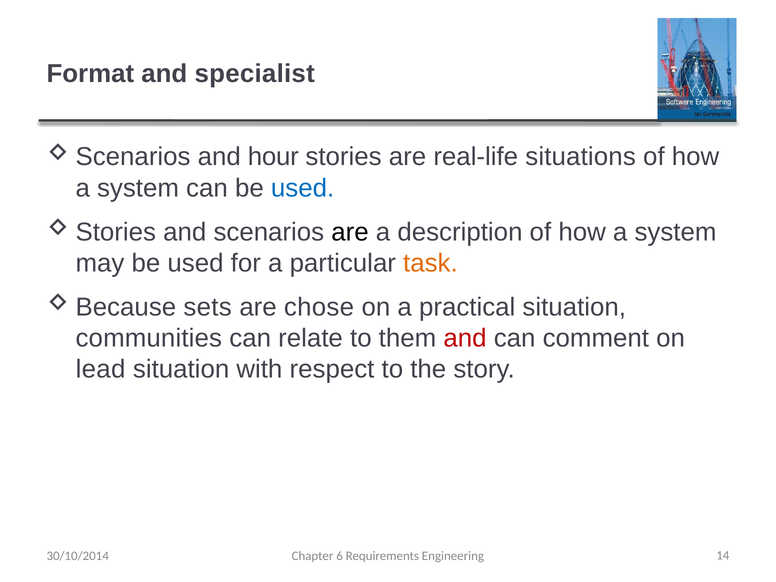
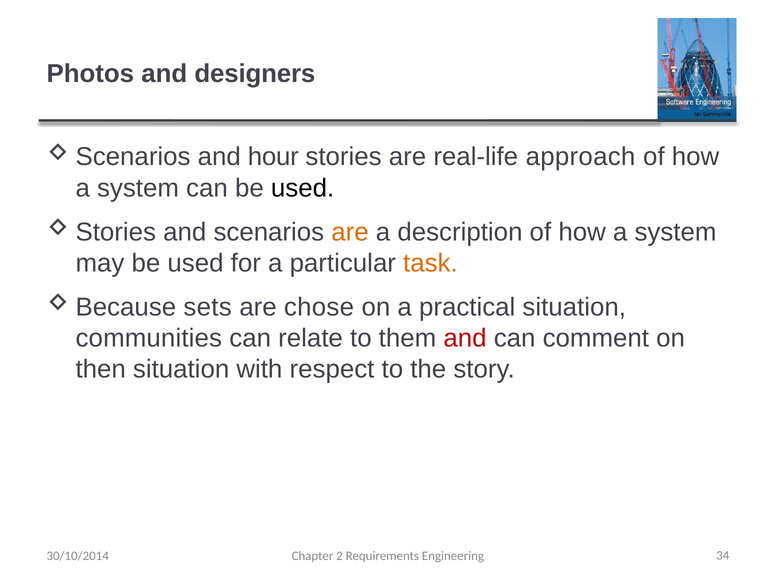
Format: Format -> Photos
specialist: specialist -> designers
situations: situations -> approach
used at (303, 188) colour: blue -> black
are at (350, 232) colour: black -> orange
lead: lead -> then
6: 6 -> 2
14: 14 -> 34
